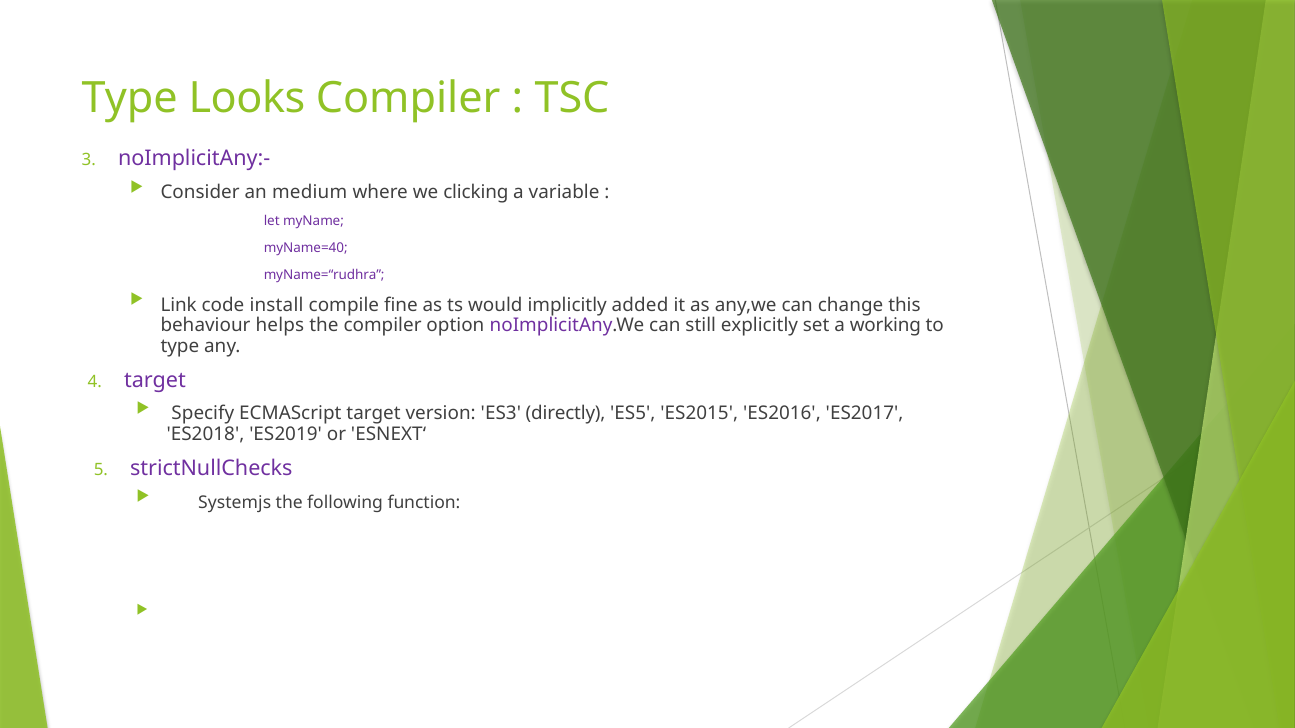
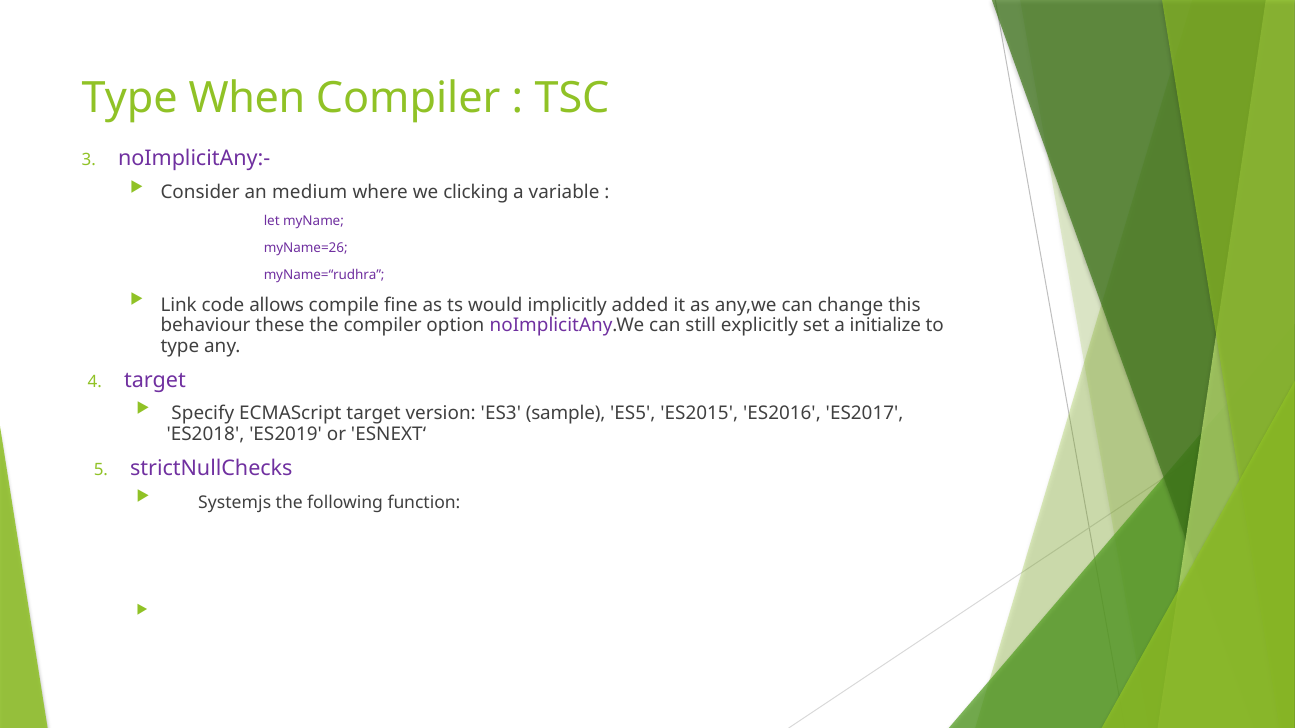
Looks: Looks -> When
myName=40: myName=40 -> myName=26
install: install -> allows
helps: helps -> these
working: working -> initialize
directly: directly -> sample
